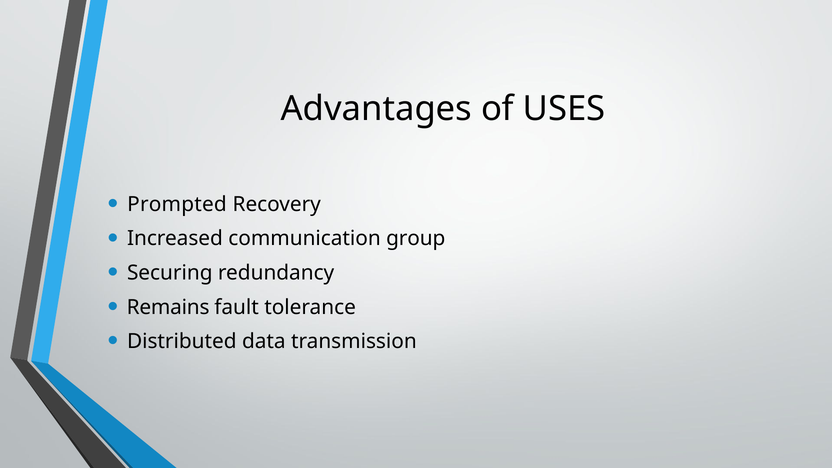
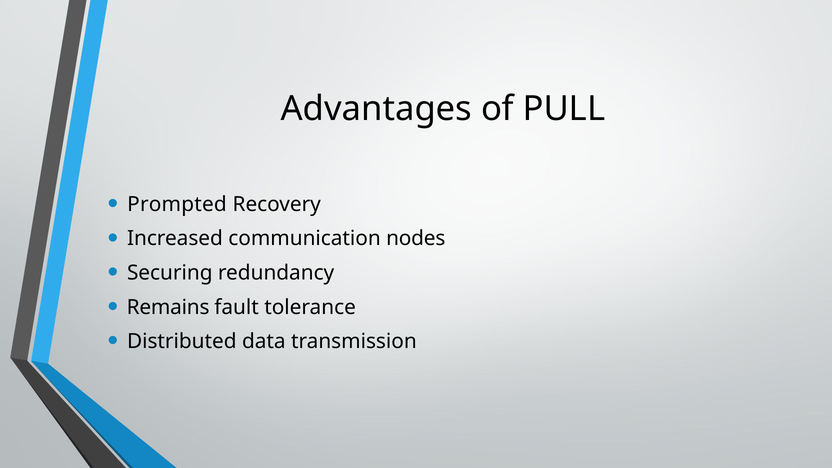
USES: USES -> PULL
group: group -> nodes
